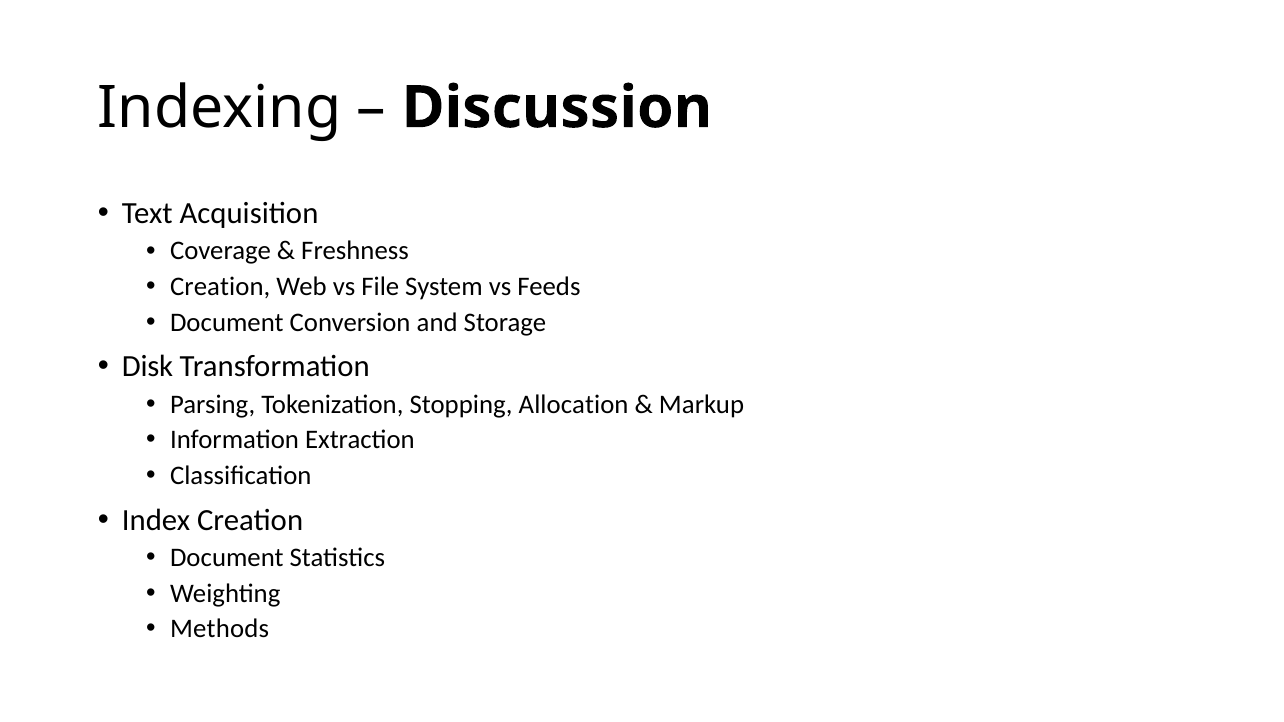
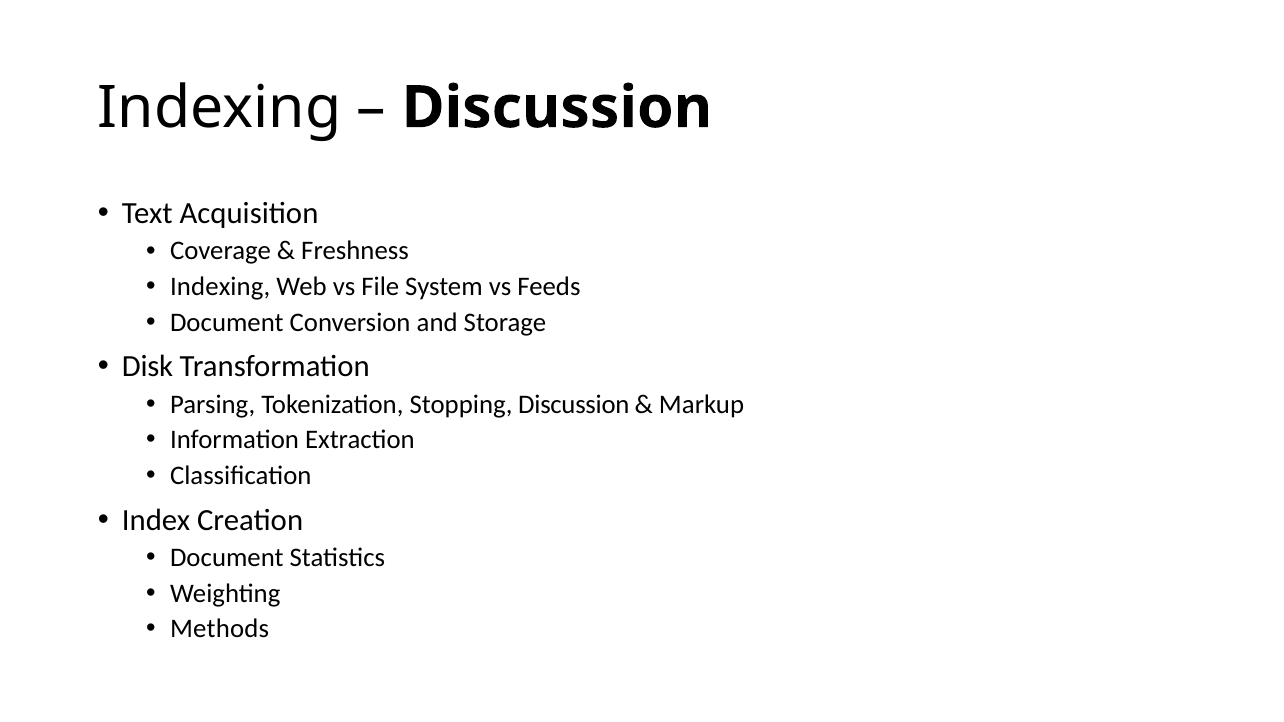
Creation at (220, 287): Creation -> Indexing
Stopping Allocation: Allocation -> Discussion
